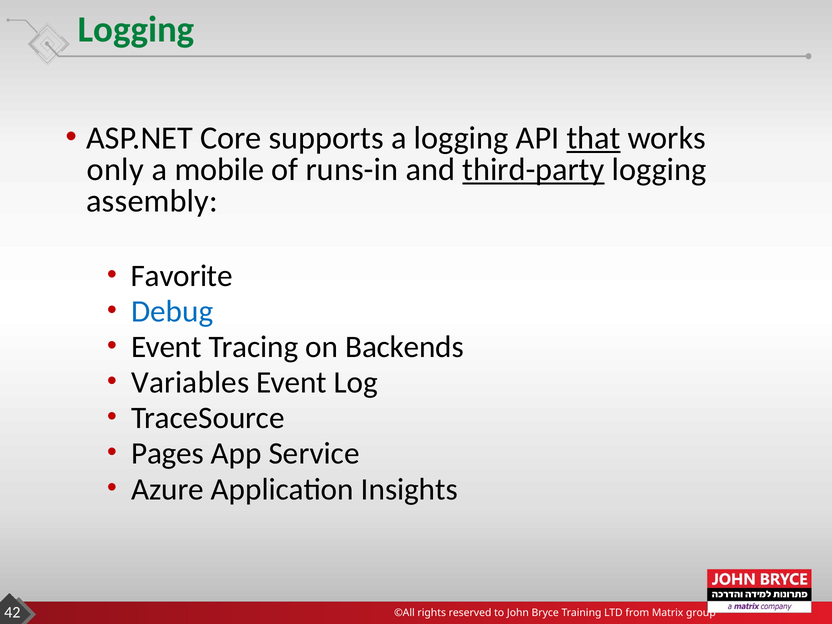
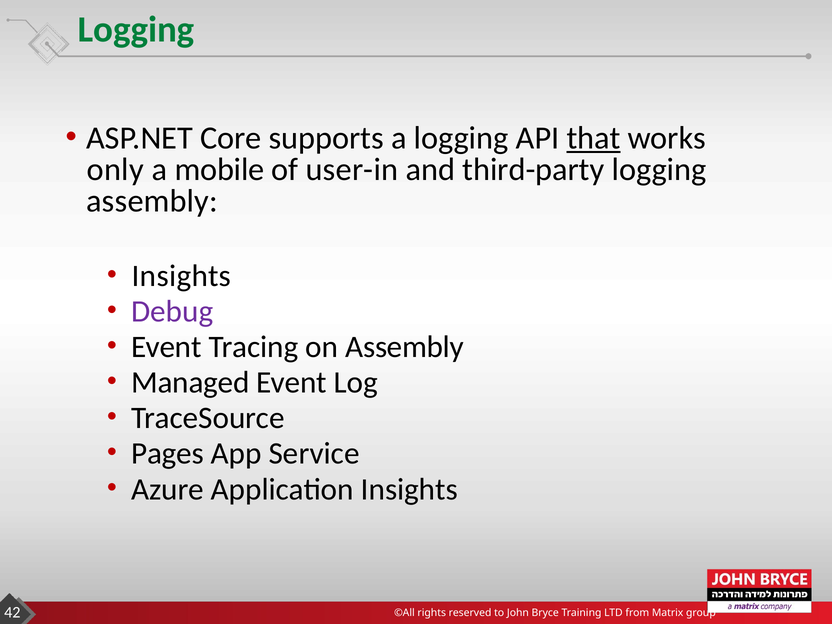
runs-in: runs-in -> user-in
third-party underline: present -> none
Favorite at (182, 276): Favorite -> Insights
Debug colour: blue -> purple
on Backends: Backends -> Assembly
Variables: Variables -> Managed
